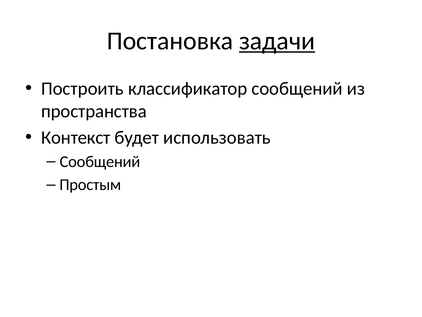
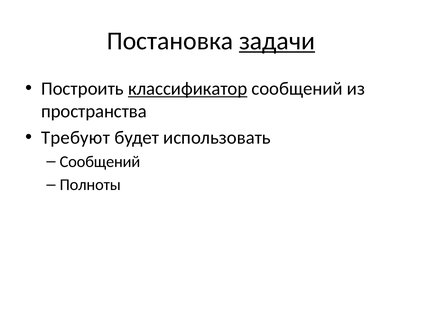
классификатор underline: none -> present
Контекст: Контекст -> Требуют
Простым: Простым -> Полноты
